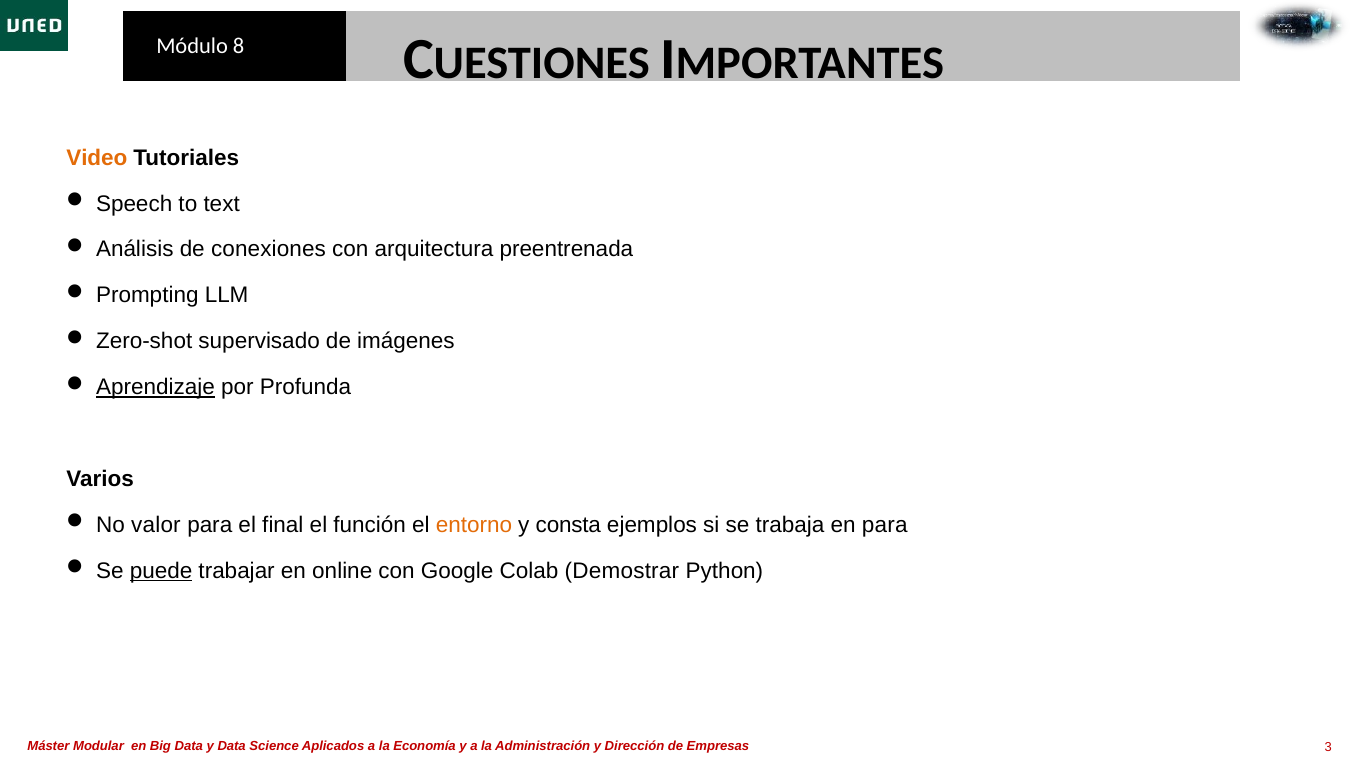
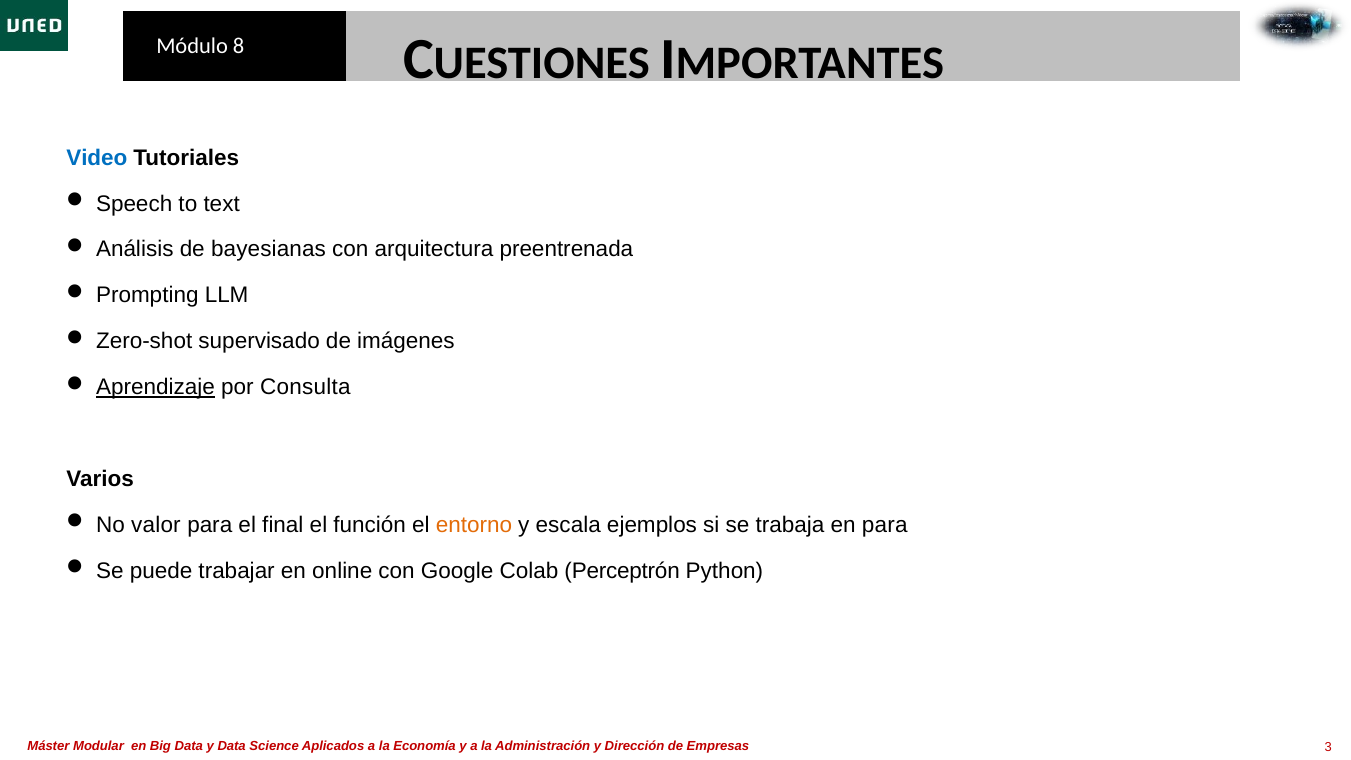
Video colour: orange -> blue
conexiones: conexiones -> bayesianas
Profunda: Profunda -> Consulta
consta: consta -> escala
puede underline: present -> none
Demostrar: Demostrar -> Perceptrón
